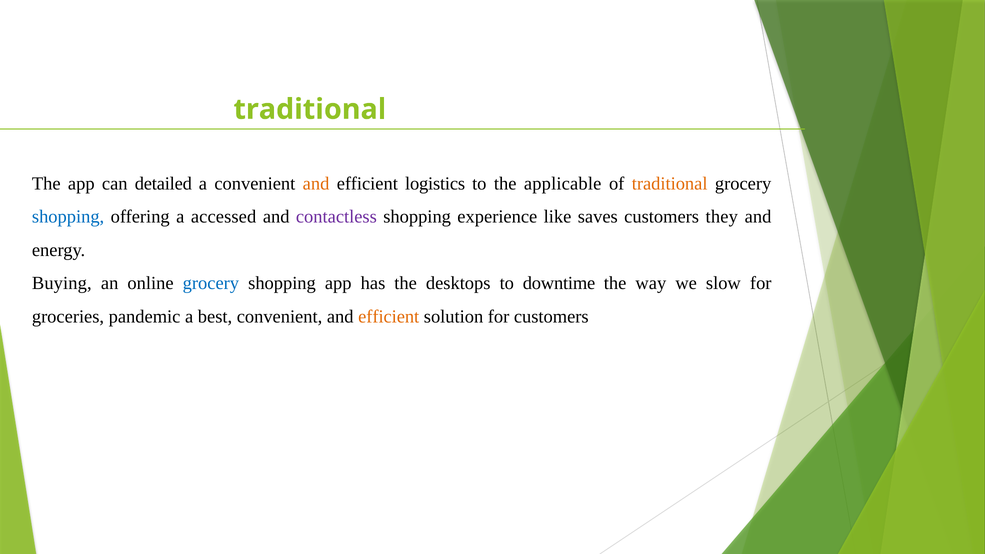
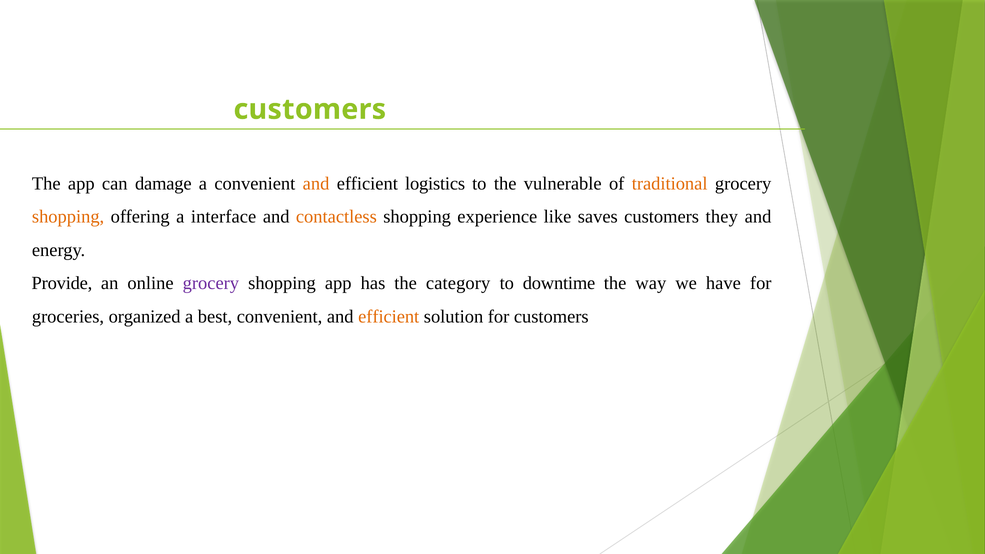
traditional at (310, 109): traditional -> customers
detailed: detailed -> damage
applicable: applicable -> vulnerable
shopping at (68, 217) colour: blue -> orange
accessed: accessed -> interface
contactless colour: purple -> orange
Buying: Buying -> Provide
grocery at (211, 283) colour: blue -> purple
desktops: desktops -> category
slow: slow -> have
pandemic: pandemic -> organized
